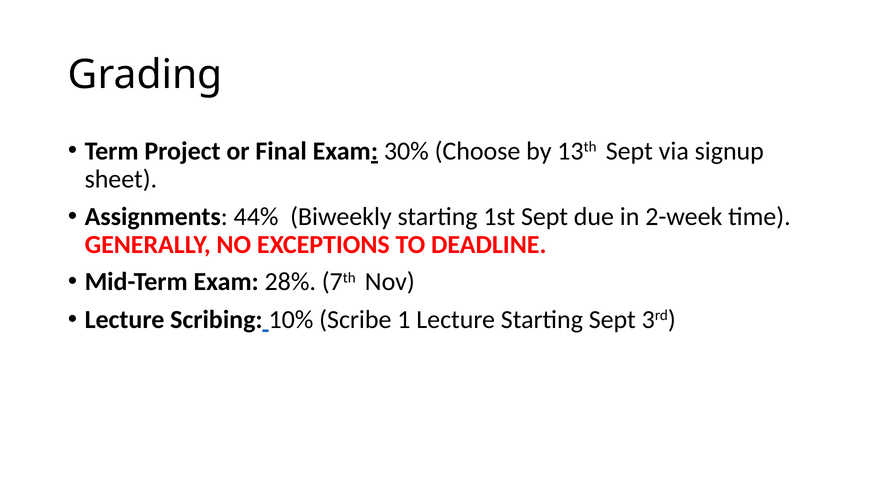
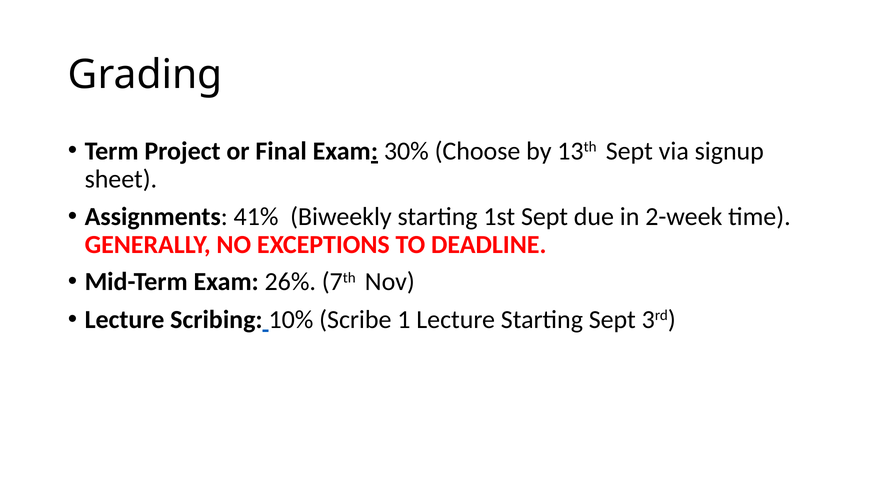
44%: 44% -> 41%
28%: 28% -> 26%
